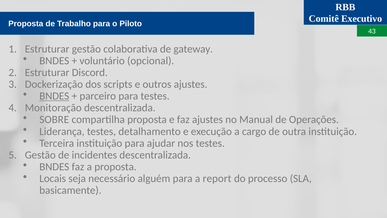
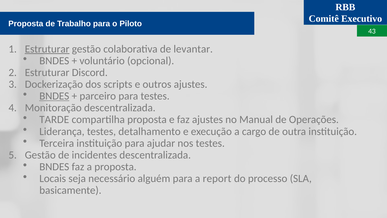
Estruturar at (47, 49) underline: none -> present
gateway: gateway -> levantar
SOBRE: SOBRE -> TARDE
